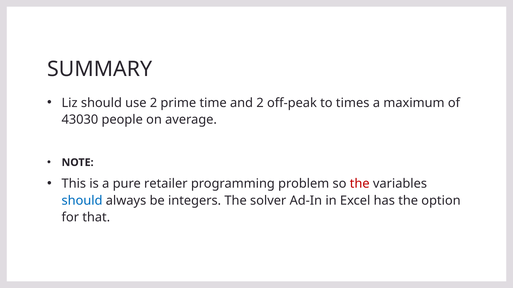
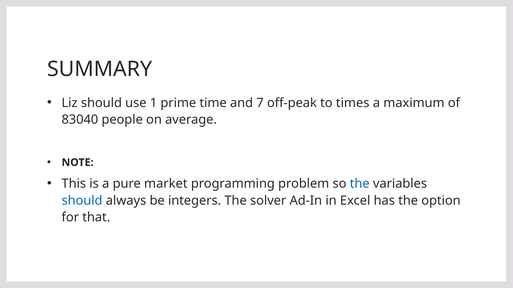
use 2: 2 -> 1
and 2: 2 -> 7
43030: 43030 -> 83040
retailer: retailer -> market
the at (360, 184) colour: red -> blue
